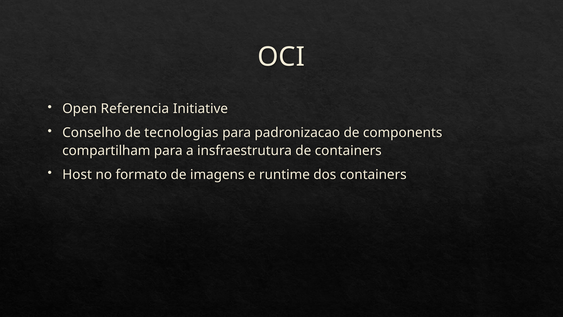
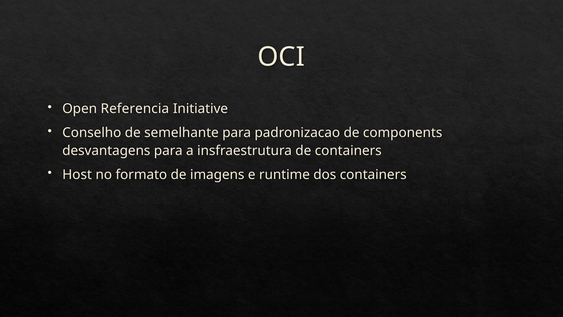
tecnologias: tecnologias -> semelhante
compartilham: compartilham -> desvantagens
